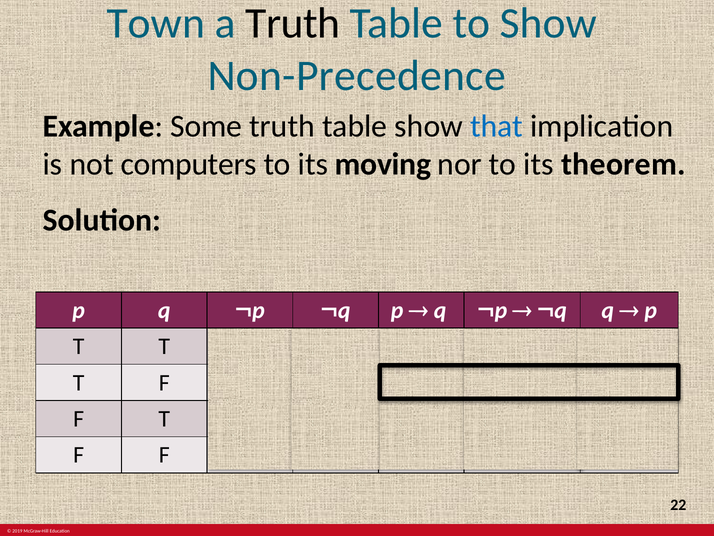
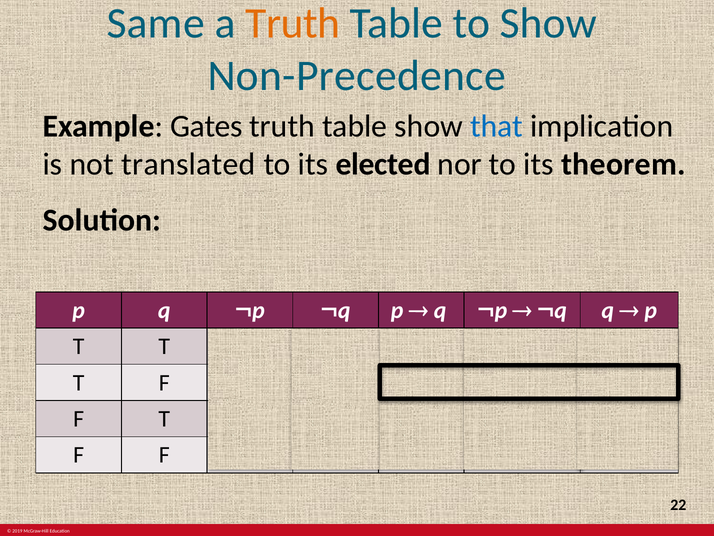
Town: Town -> Same
Truth at (293, 23) colour: black -> orange
Some: Some -> Gates
computers: computers -> translated
moving: moving -> elected
